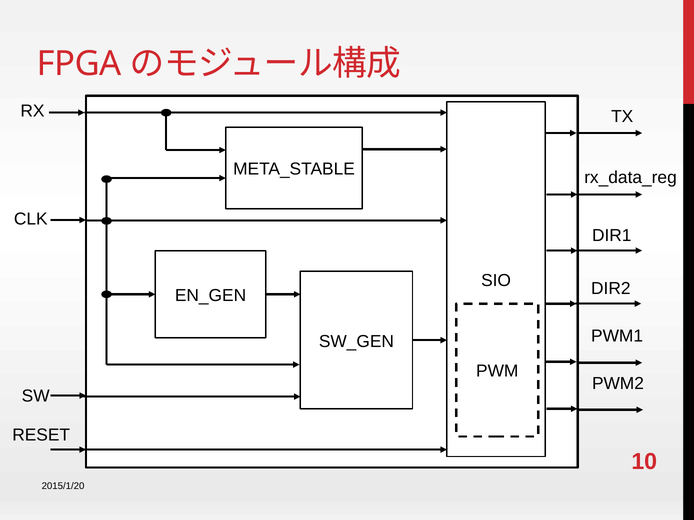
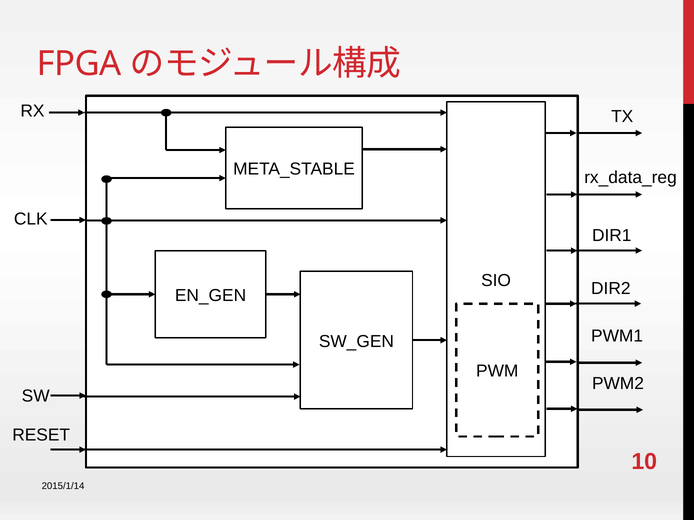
2015/1/20: 2015/1/20 -> 2015/1/14
